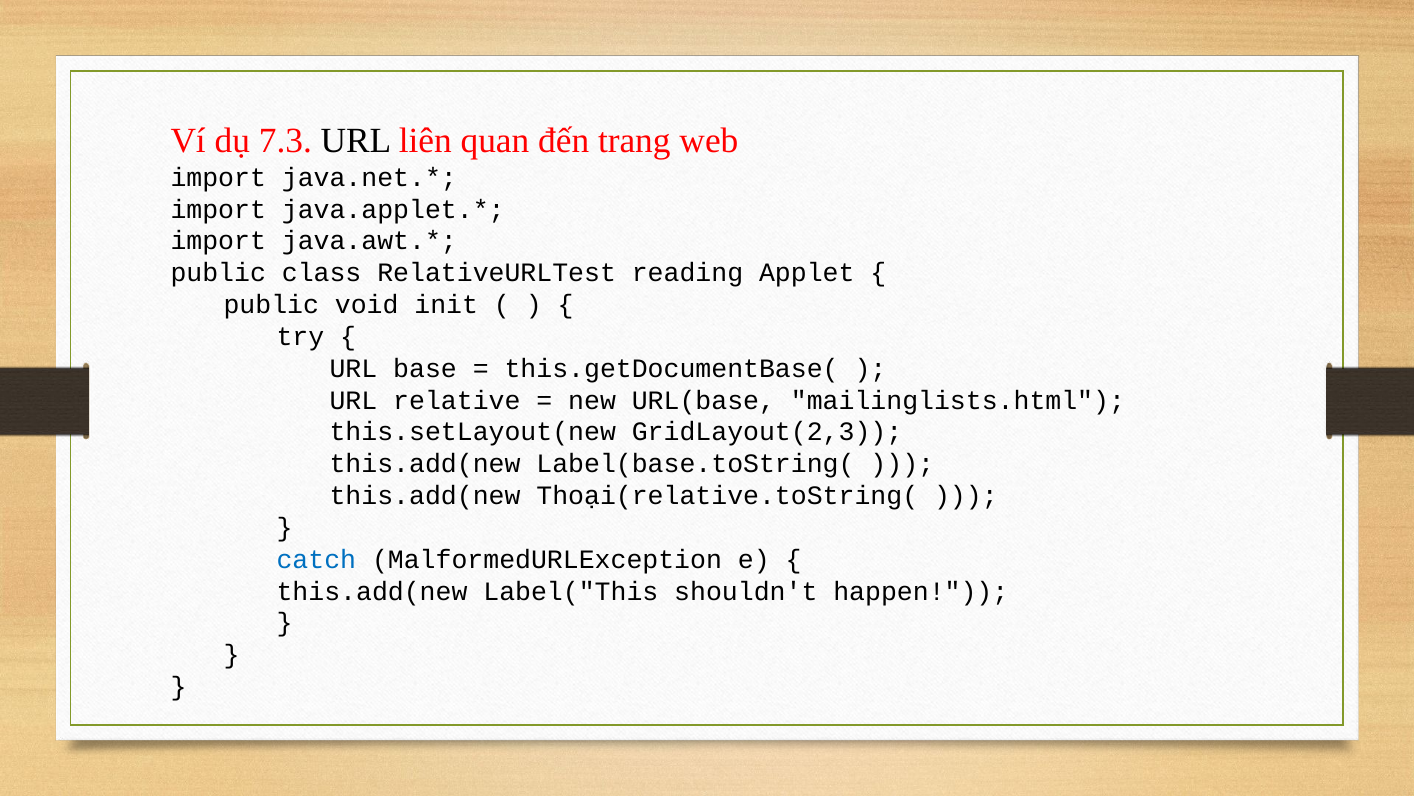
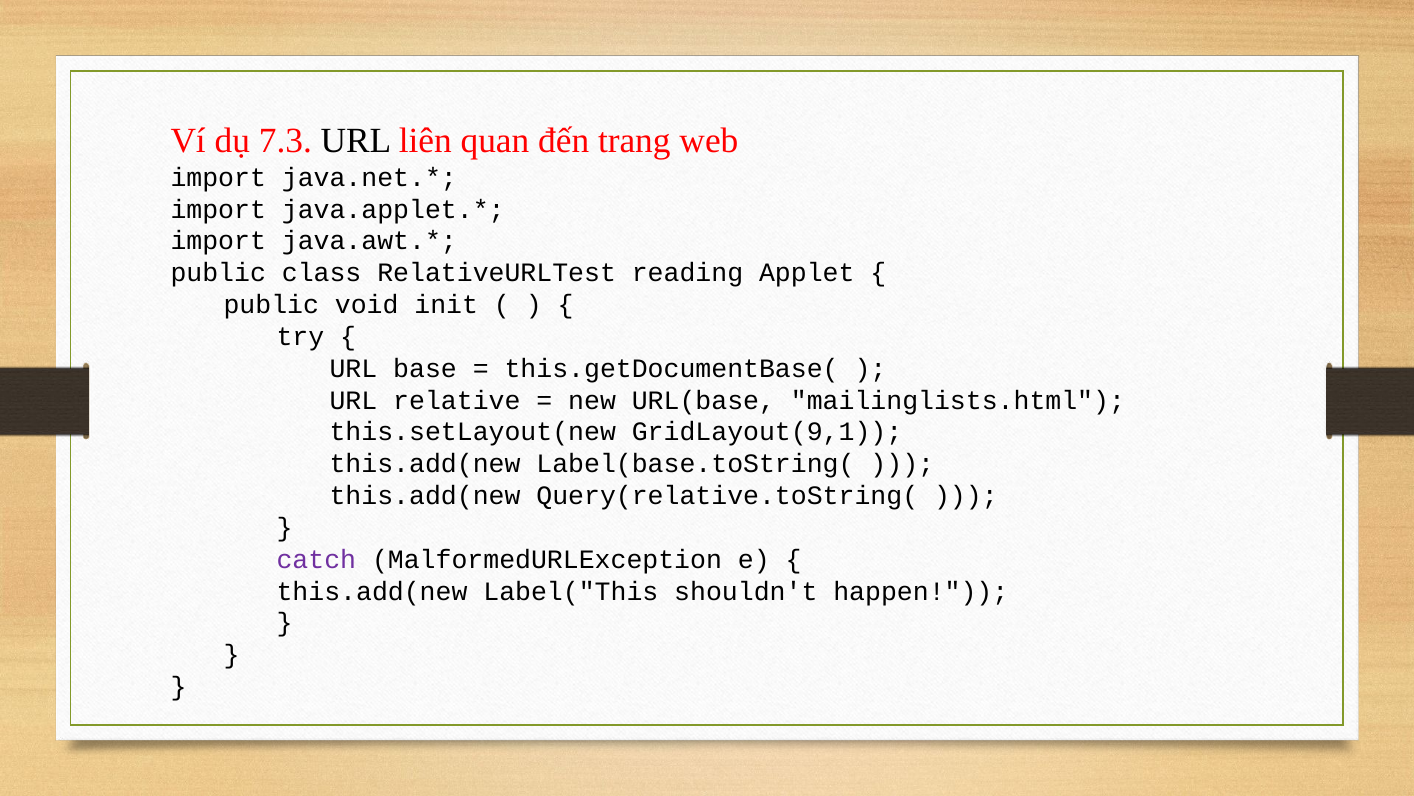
GridLayout(2,3: GridLayout(2,3 -> GridLayout(9,1
Thoại(relative.toString(: Thoại(relative.toString( -> Query(relative.toString(
catch colour: blue -> purple
